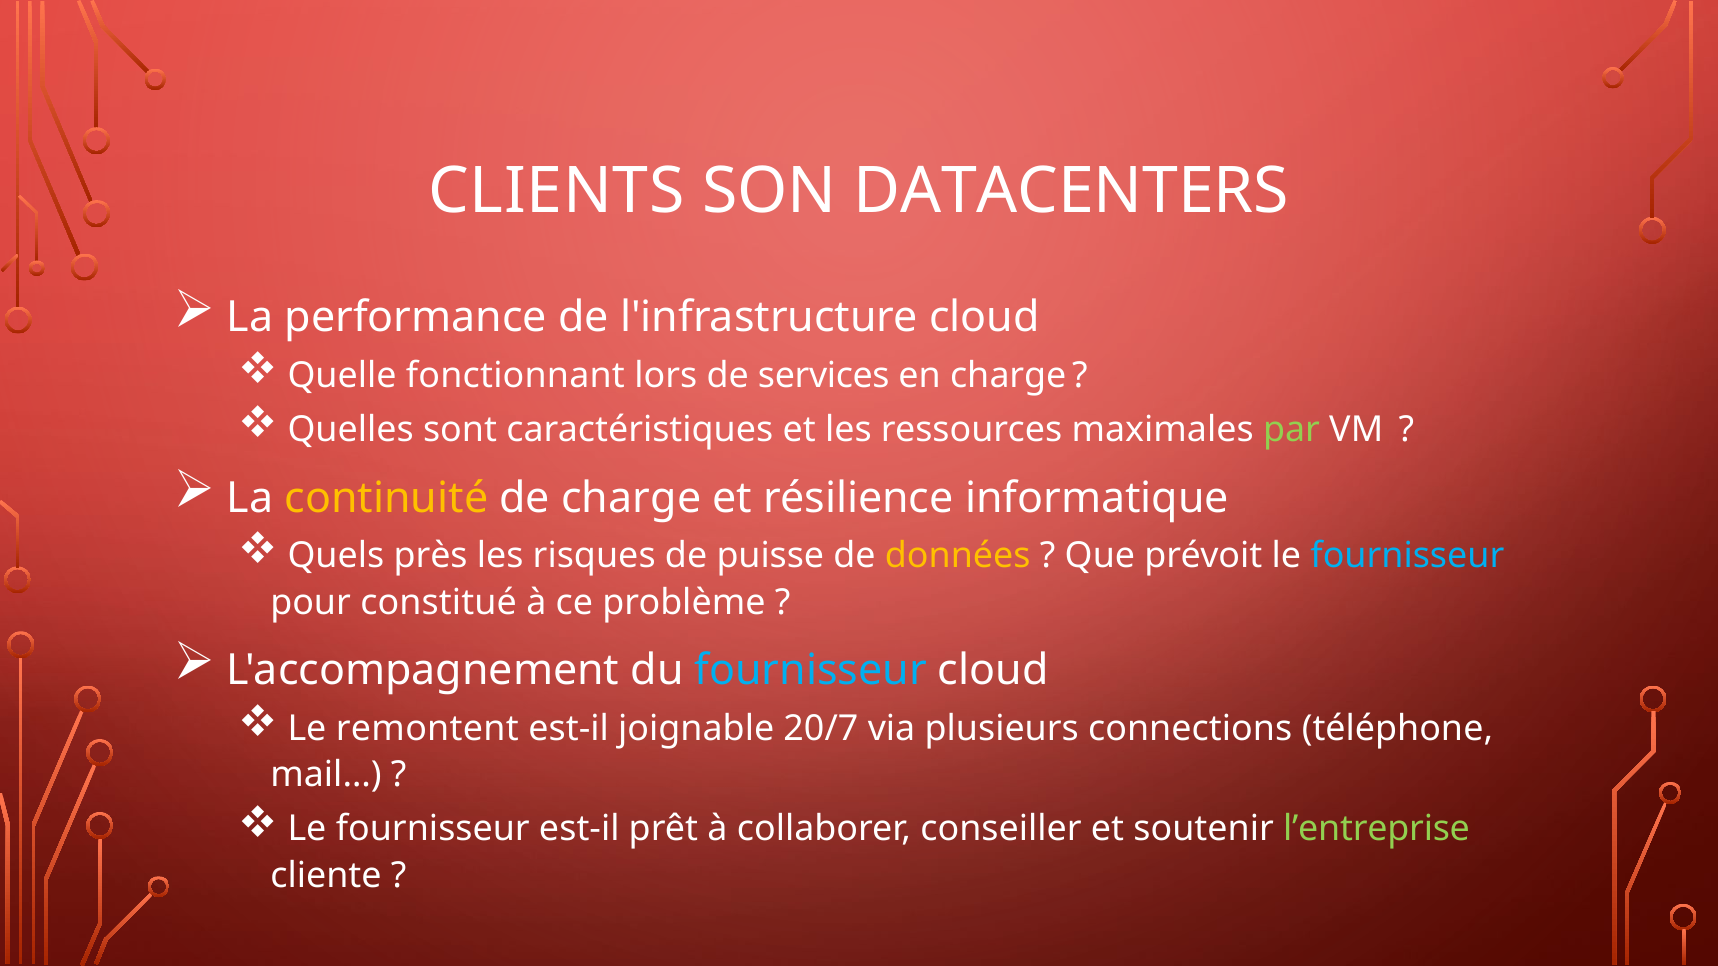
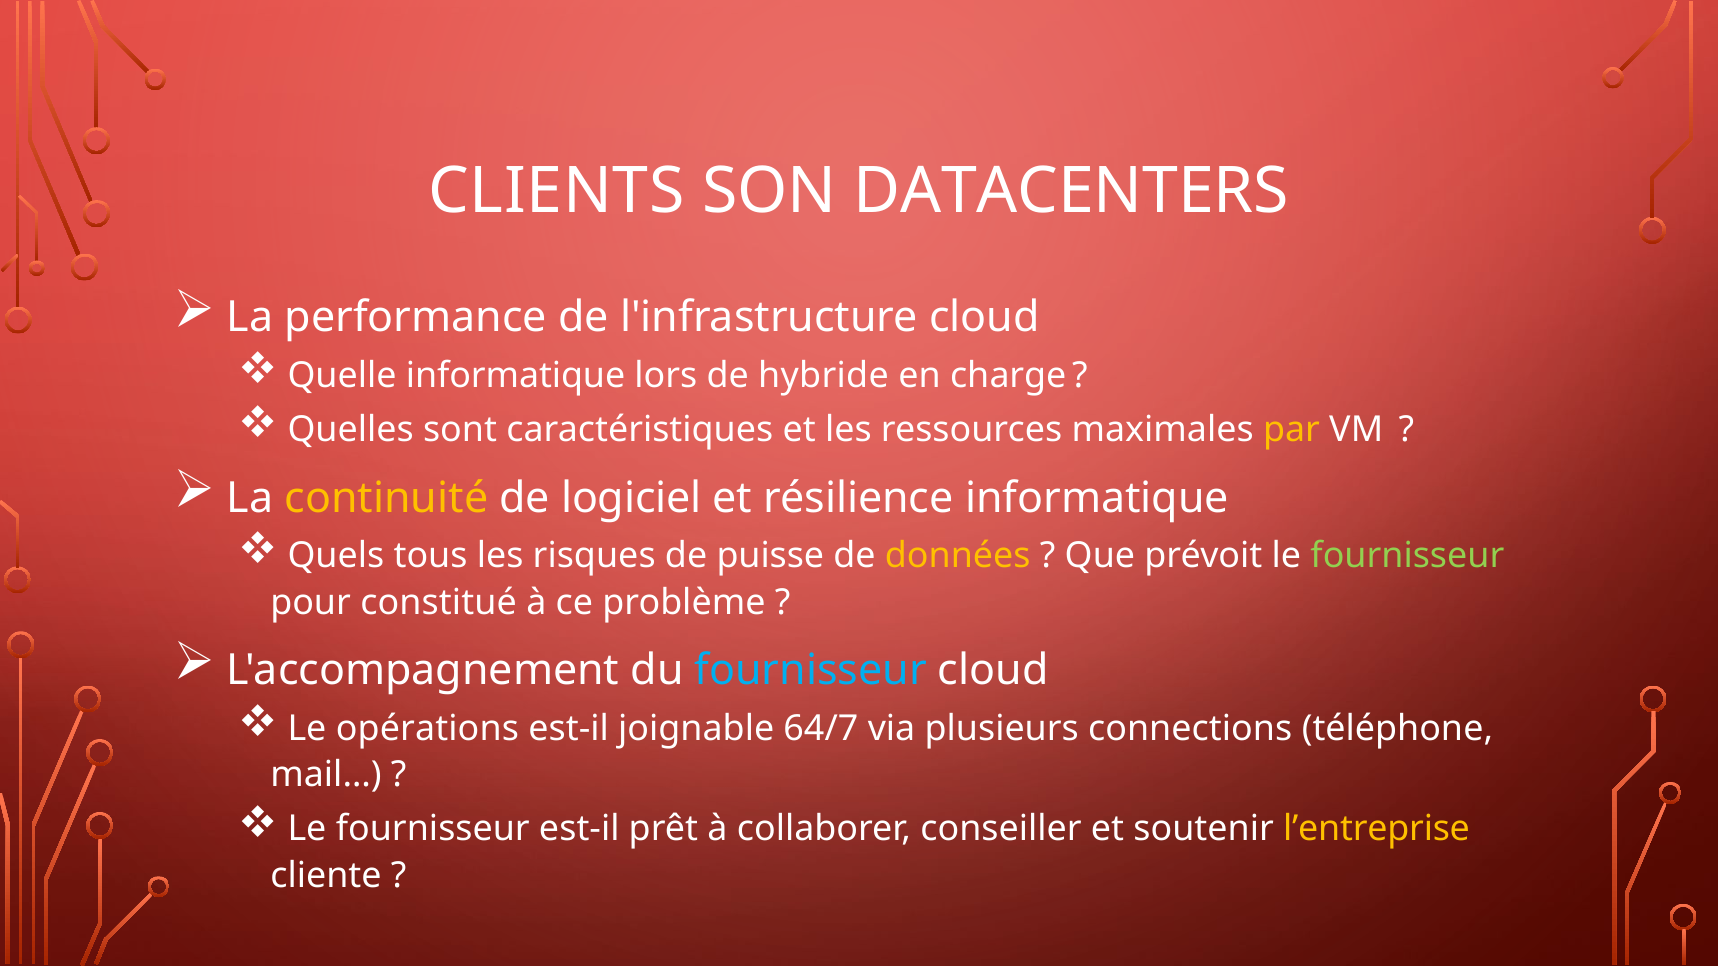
Quelle fonctionnant: fonctionnant -> informatique
services: services -> hybride
par colour: light green -> yellow
de charge: charge -> logiciel
près: près -> tous
fournisseur at (1407, 556) colour: light blue -> light green
remontent: remontent -> opérations
20/7: 20/7 -> 64/7
l’entreprise colour: light green -> yellow
